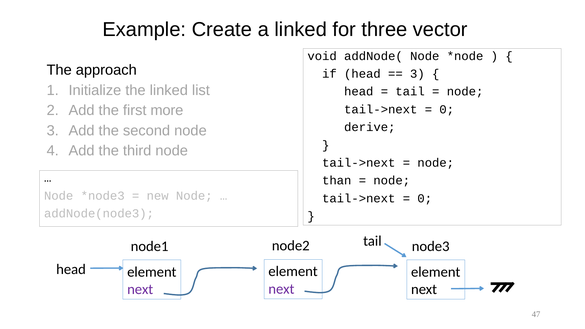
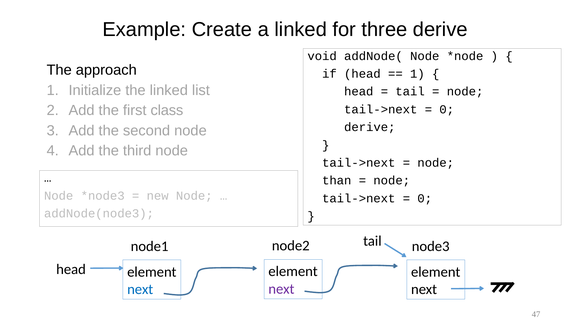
three vector: vector -> derive
3 at (417, 74): 3 -> 1
more: more -> class
next at (140, 289) colour: purple -> blue
